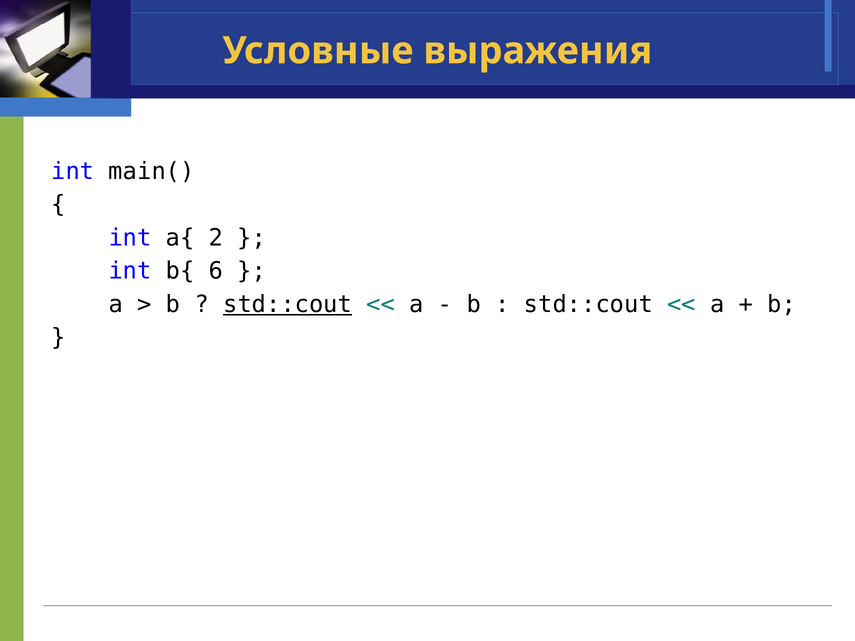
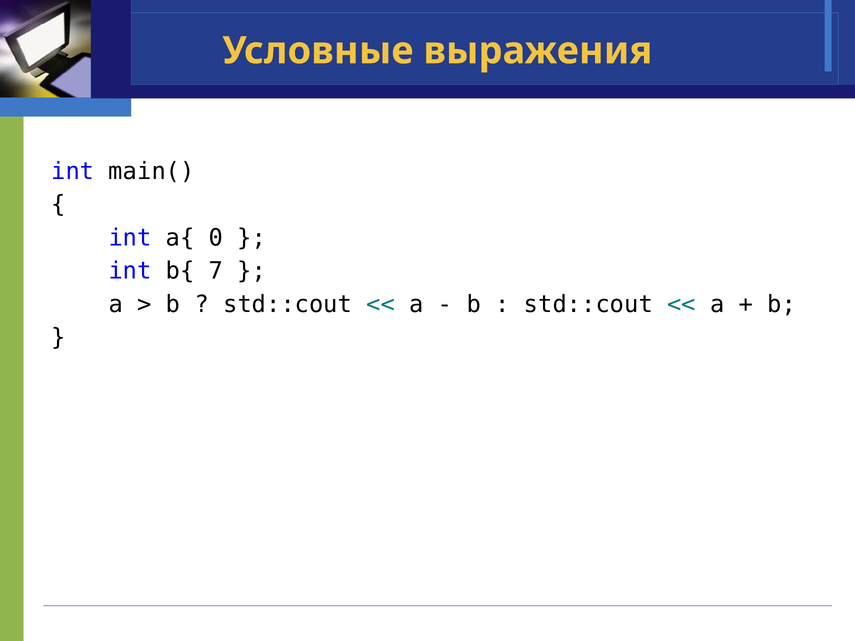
2: 2 -> 0
6: 6 -> 7
std::cout at (288, 305) underline: present -> none
